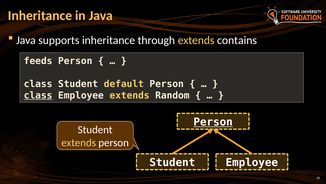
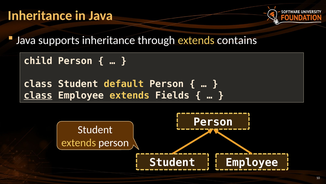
feeds: feeds -> child
Random: Random -> Fields
Person at (213, 122) underline: present -> none
